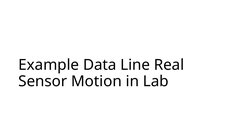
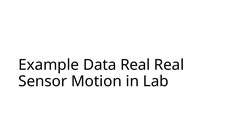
Data Line: Line -> Real
